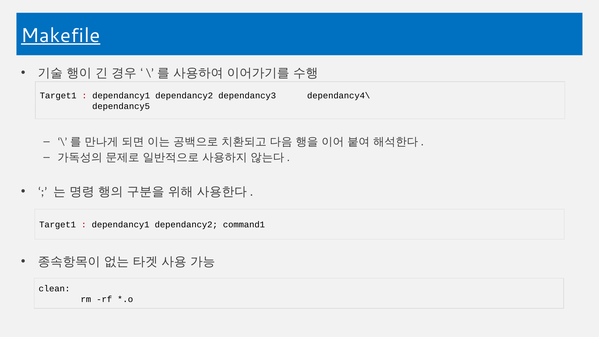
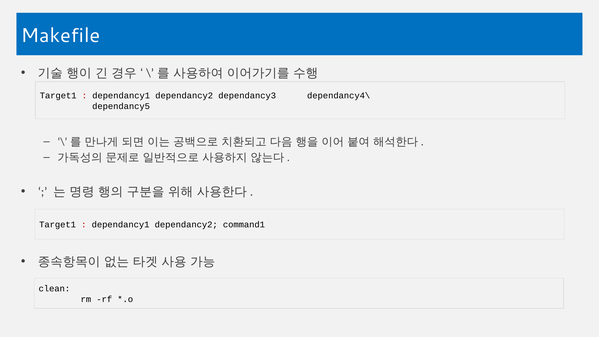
Makefile underline: present -> none
